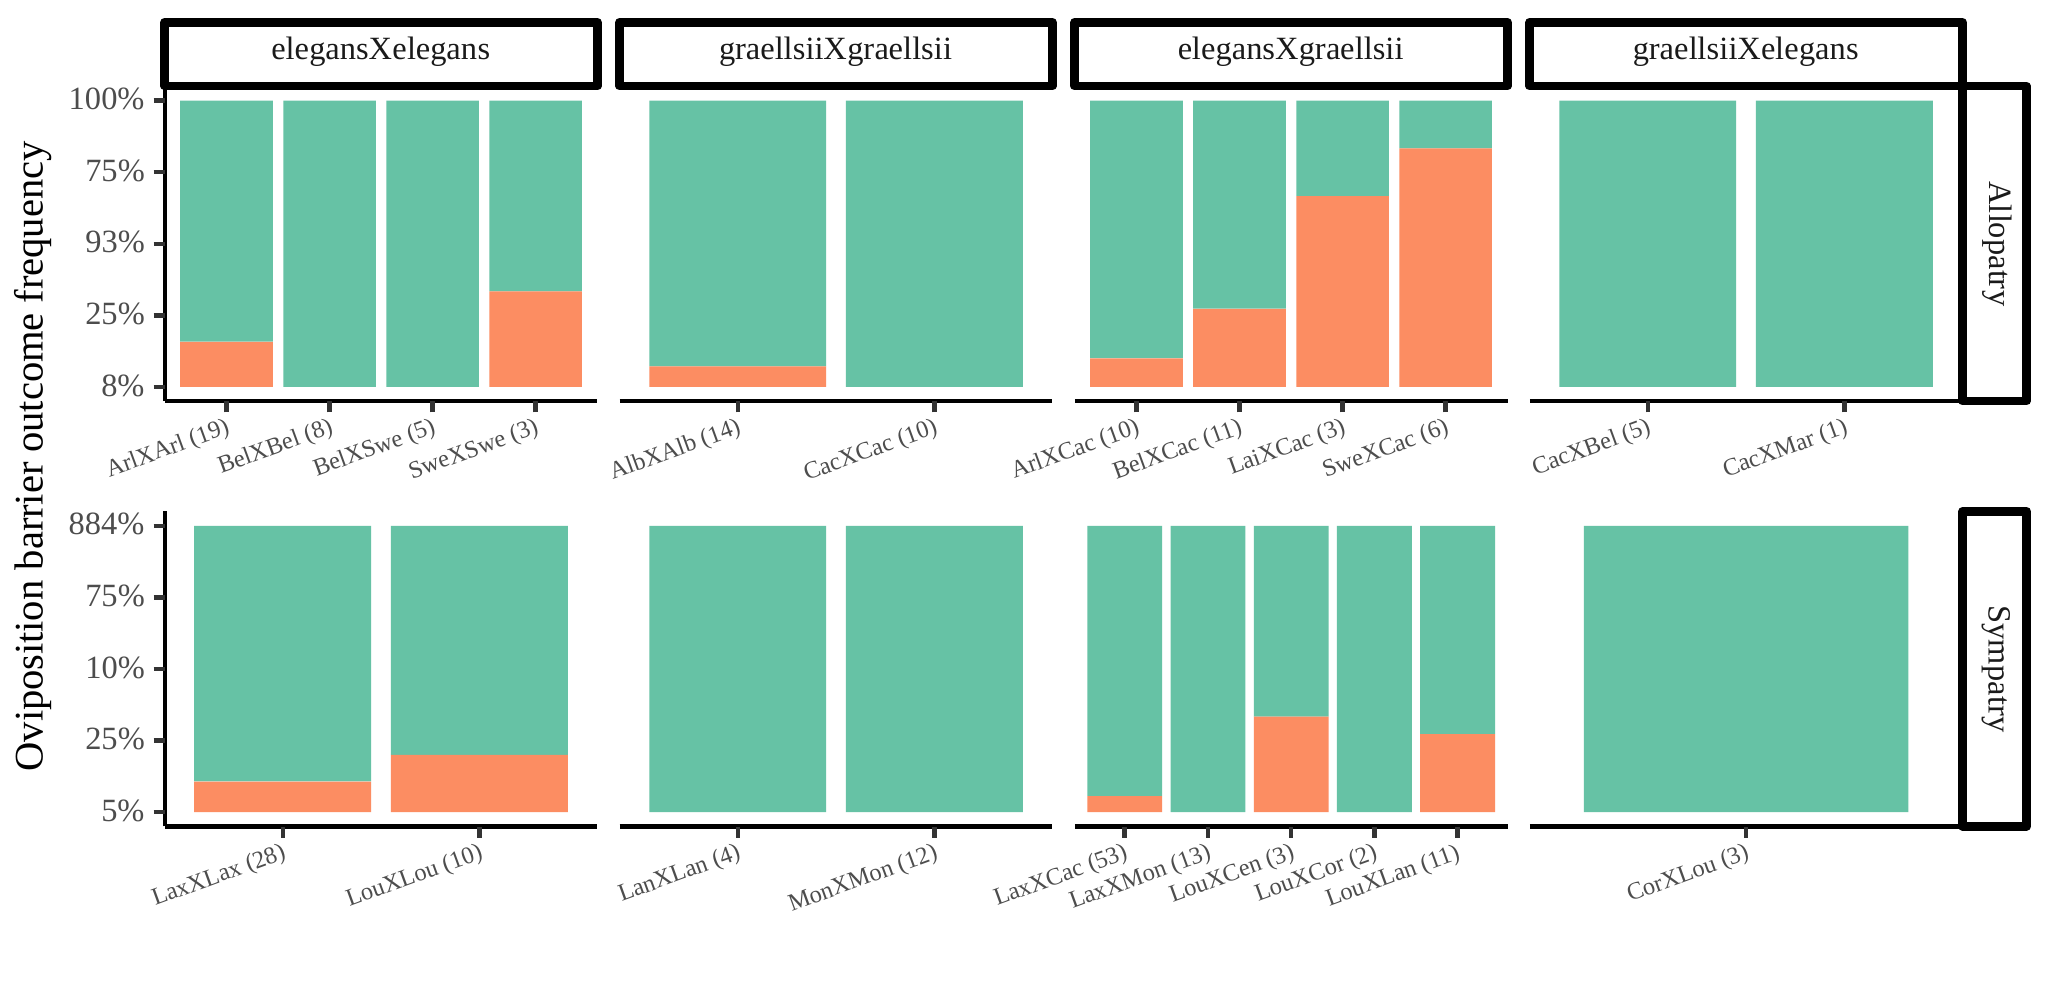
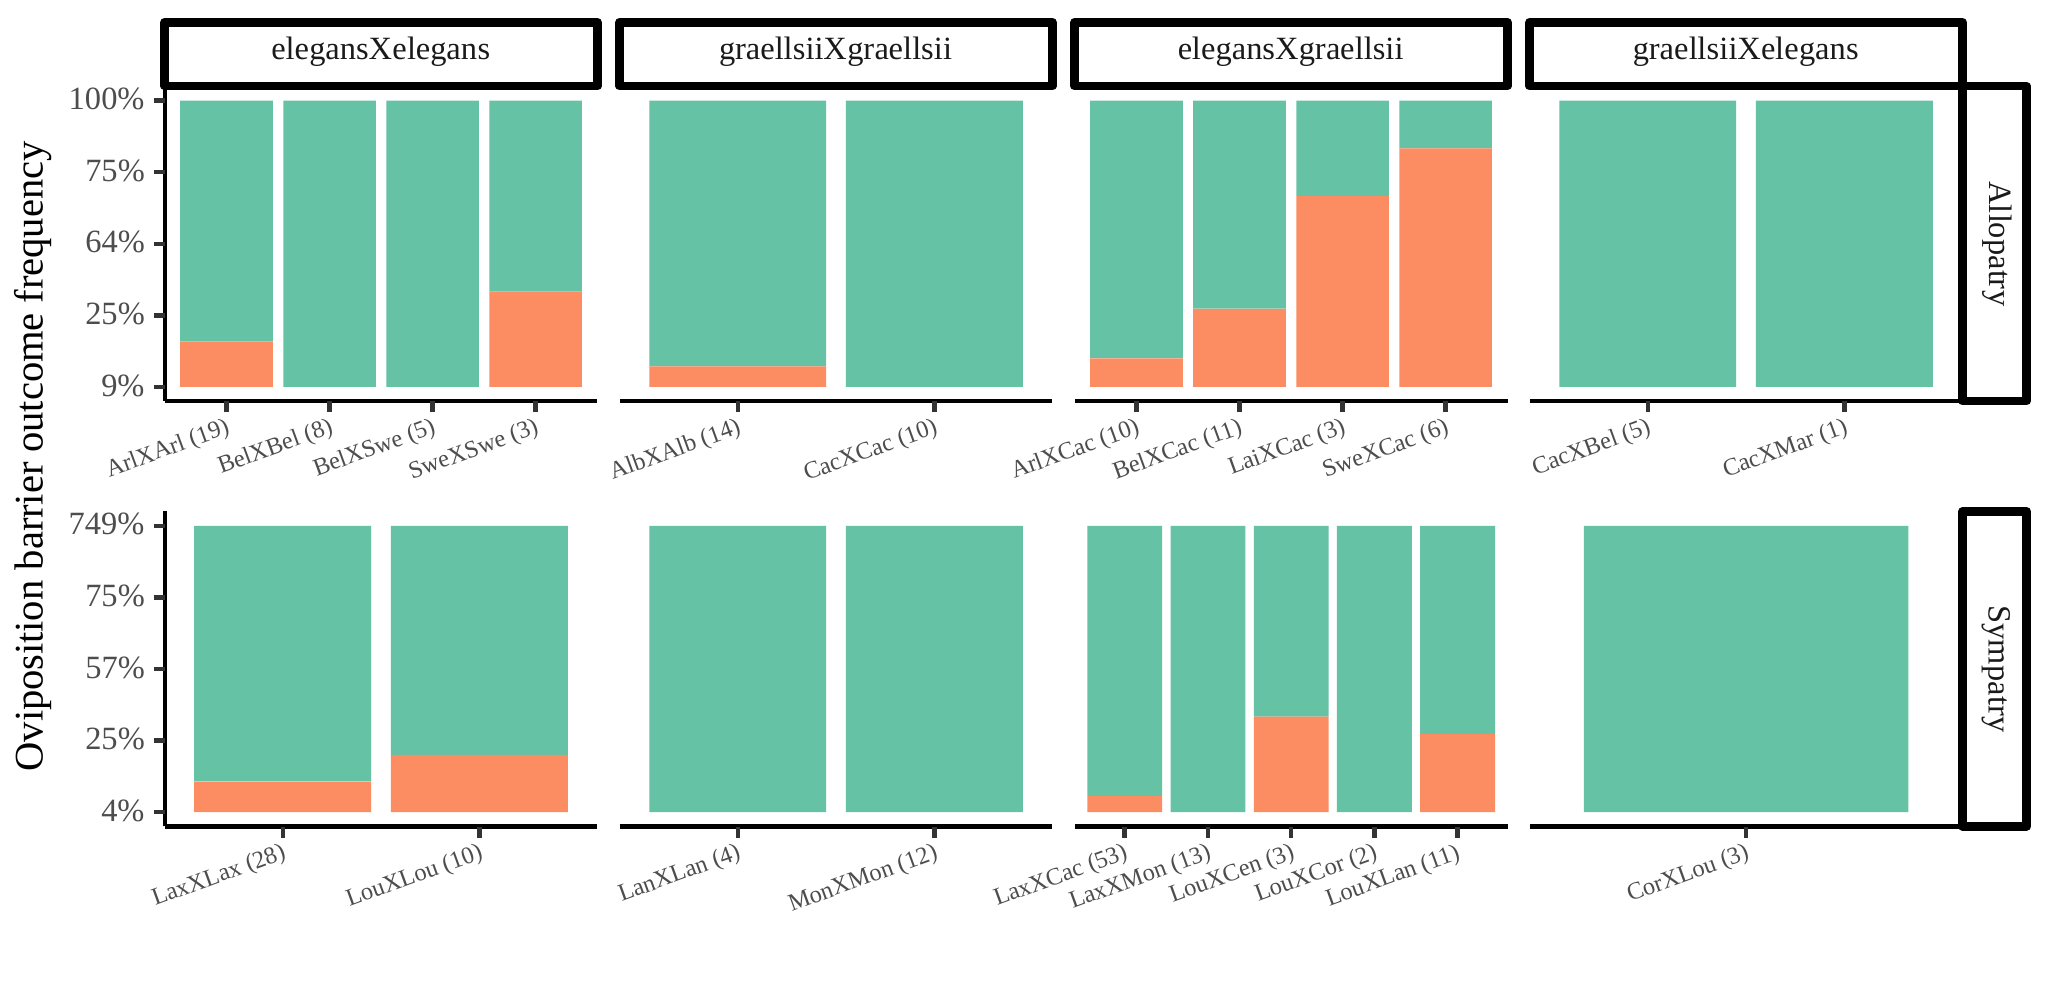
93%: 93% -> 64%
8%: 8% -> 9%
884%: 884% -> 749%
10%: 10% -> 57%
5%: 5% -> 4%
